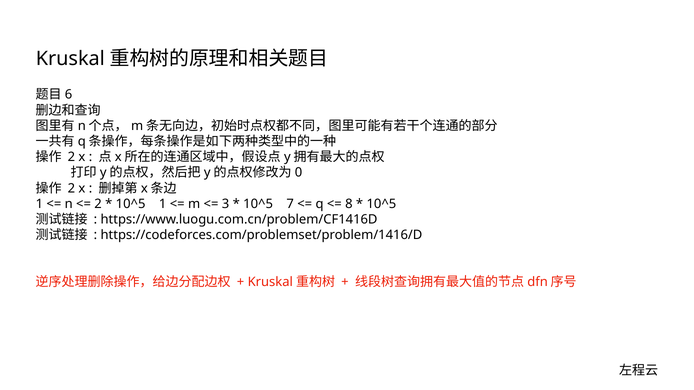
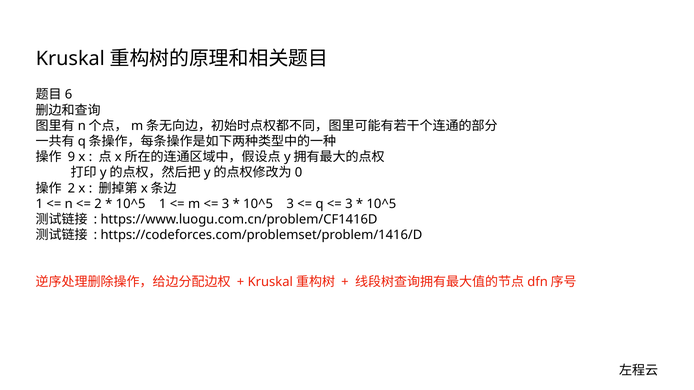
2 at (71, 157): 2 -> 9
10^5 7: 7 -> 3
8 at (349, 204): 8 -> 3
